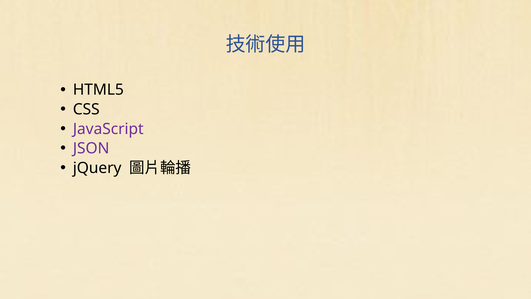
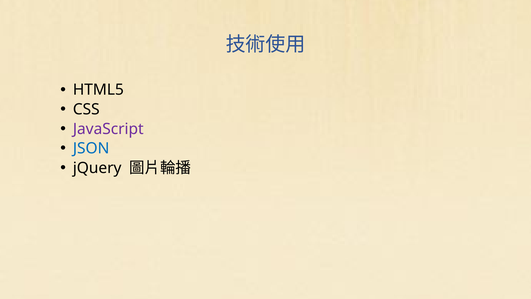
JSON colour: purple -> blue
